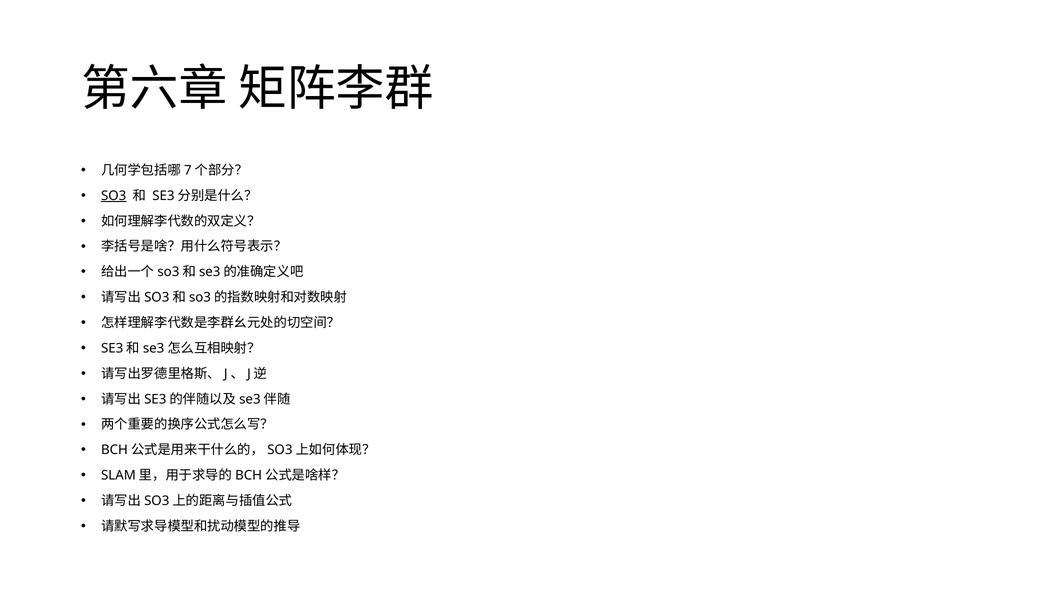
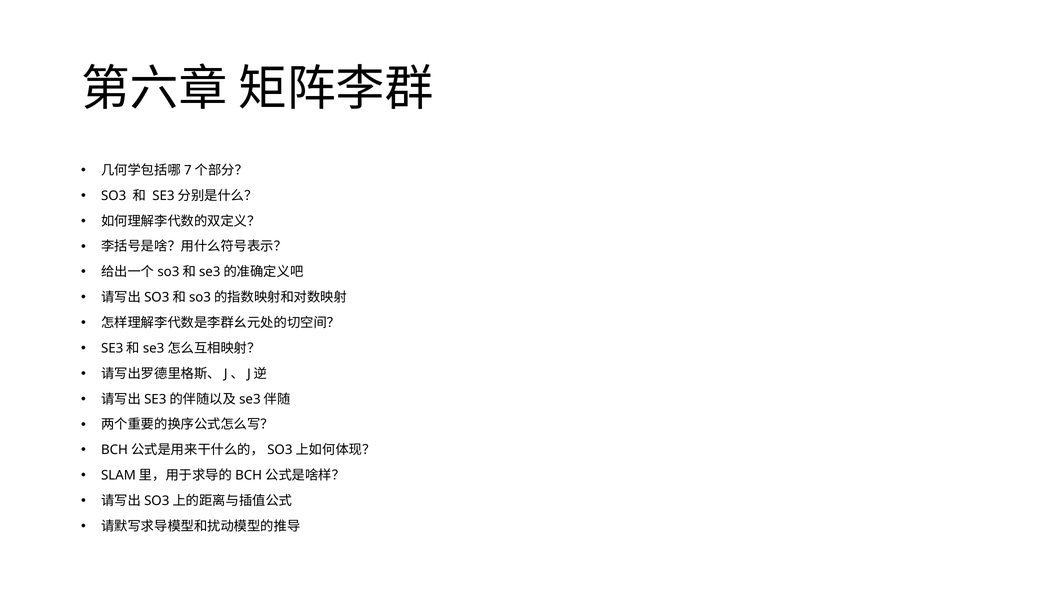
SO3 underline: present -> none
